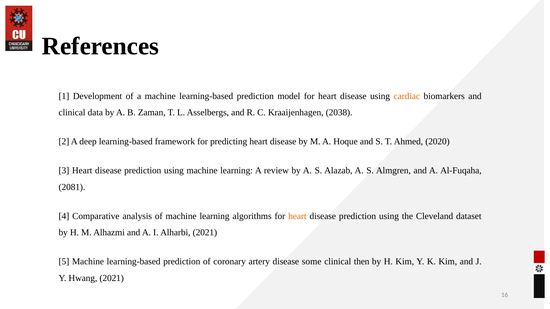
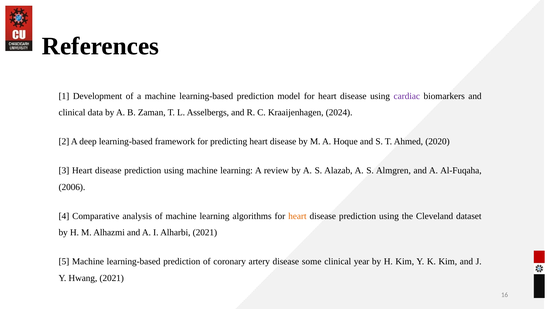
cardiac colour: orange -> purple
2038: 2038 -> 2024
2081: 2081 -> 2006
then: then -> year
